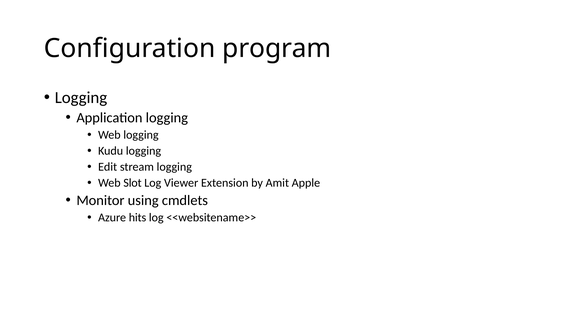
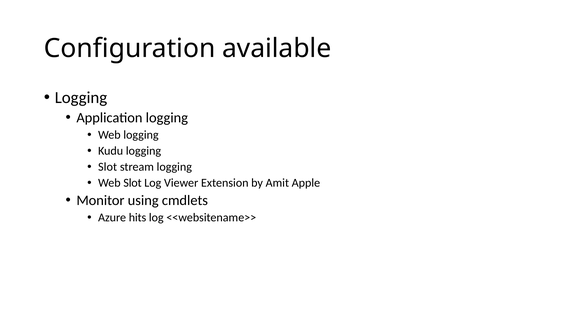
program: program -> available
Edit at (108, 167): Edit -> Slot
